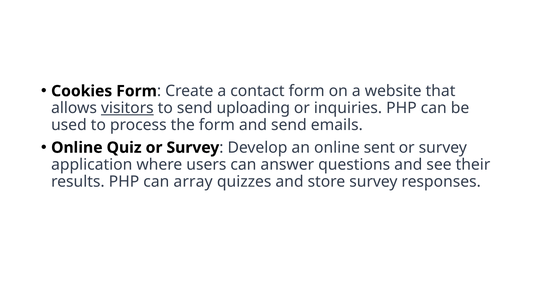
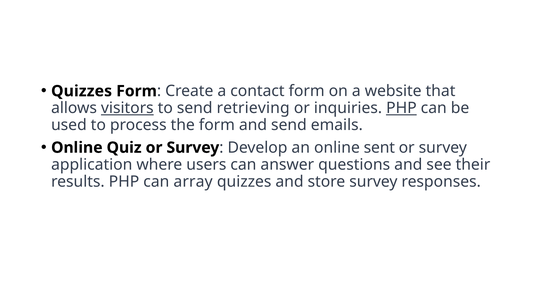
Cookies at (82, 91): Cookies -> Quizzes
uploading: uploading -> retrieving
PHP at (401, 108) underline: none -> present
